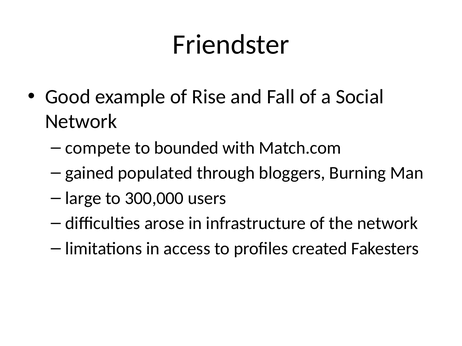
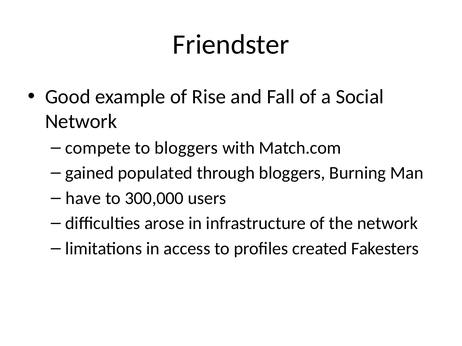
to bounded: bounded -> bloggers
large: large -> have
